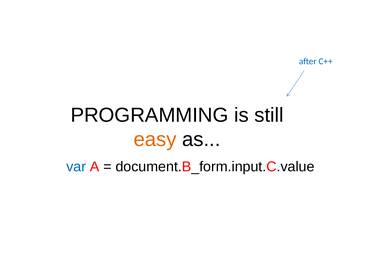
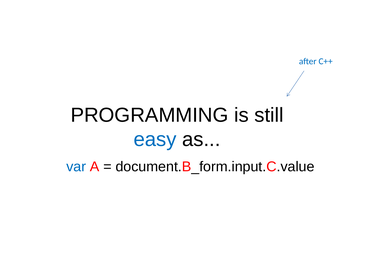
easy colour: orange -> blue
